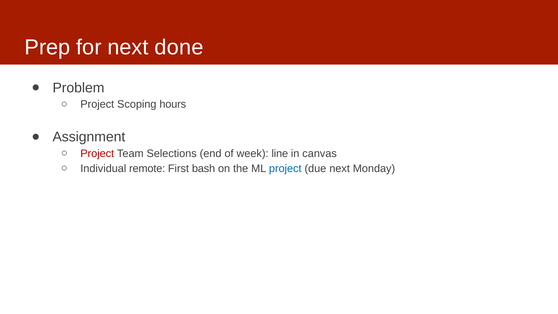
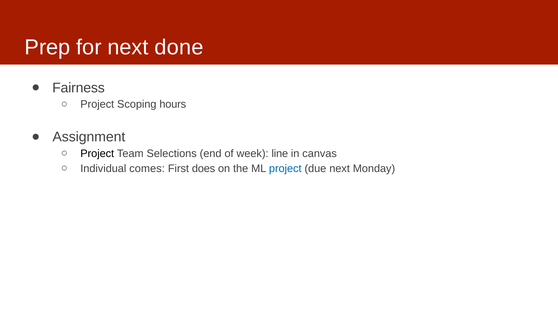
Problem: Problem -> Fairness
Project at (97, 154) colour: red -> black
remote: remote -> comes
bash: bash -> does
